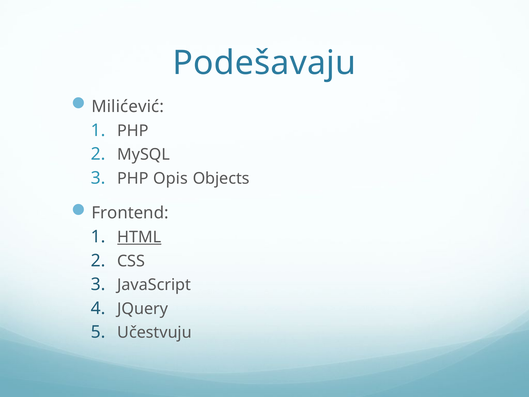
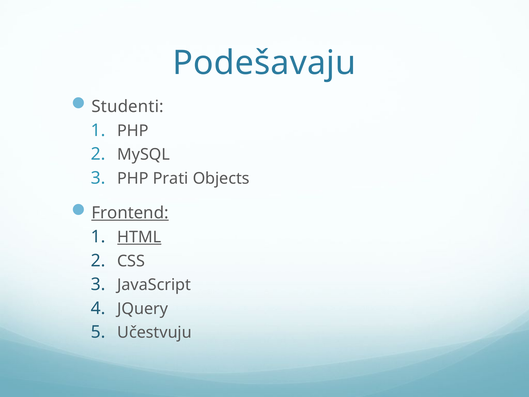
Milićević: Milićević -> Studenti
Opis: Opis -> Prati
Frontend underline: none -> present
